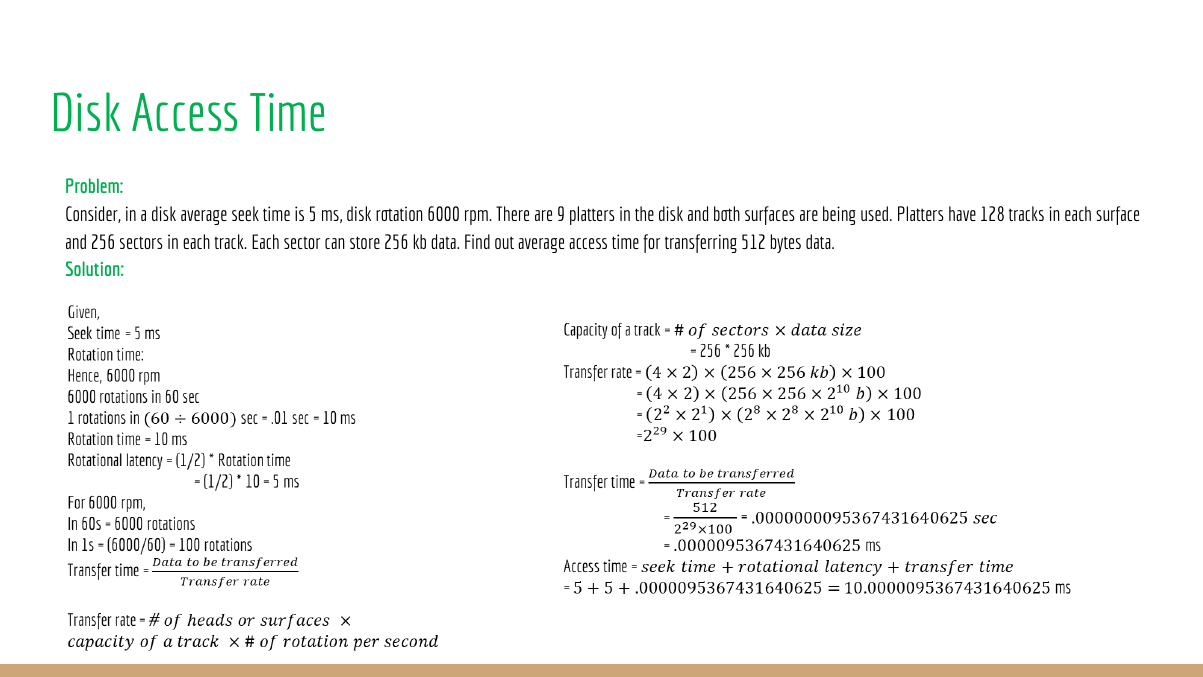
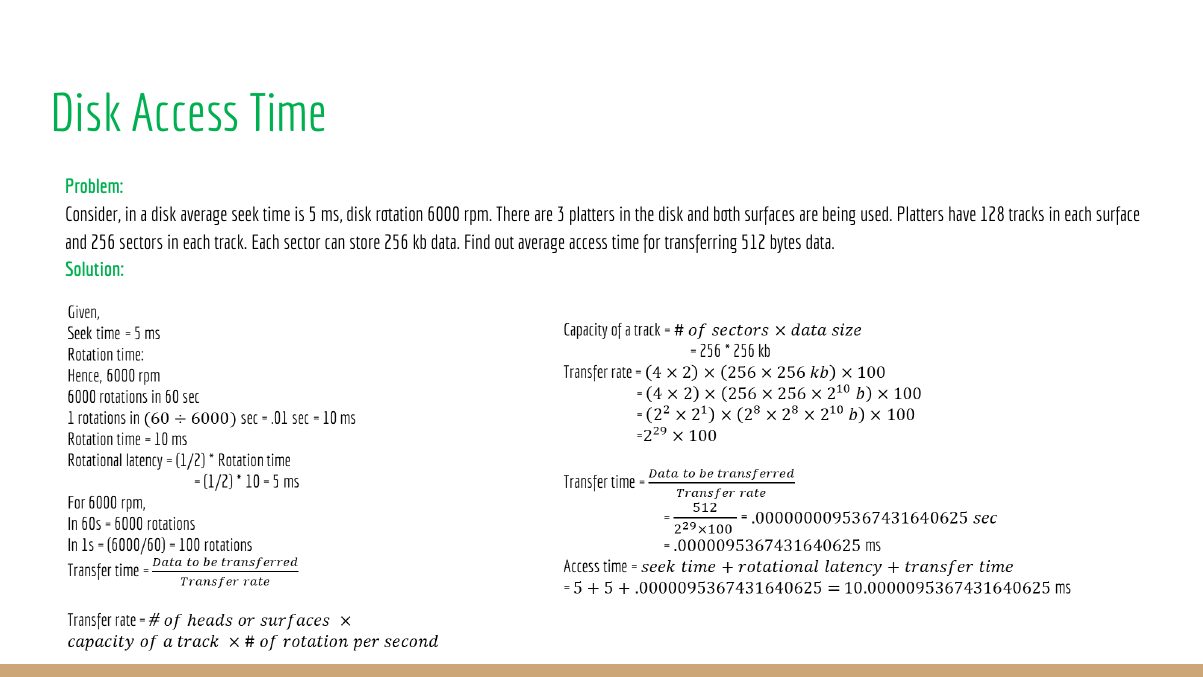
9: 9 -> 3
